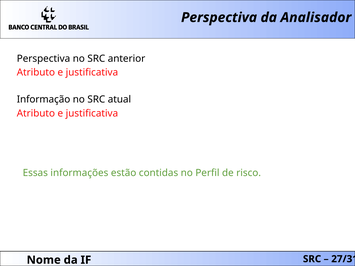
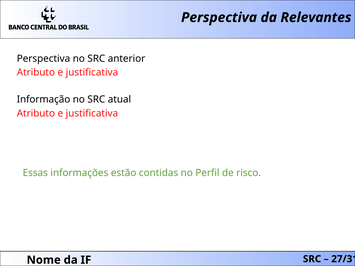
Analisador: Analisador -> Relevantes
